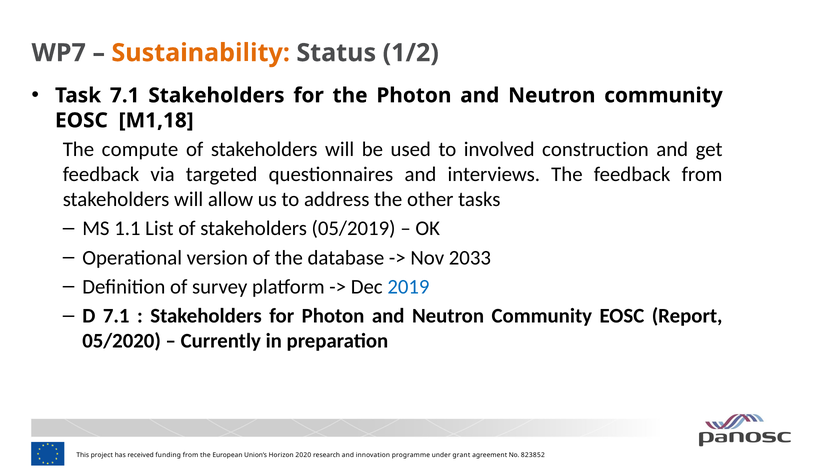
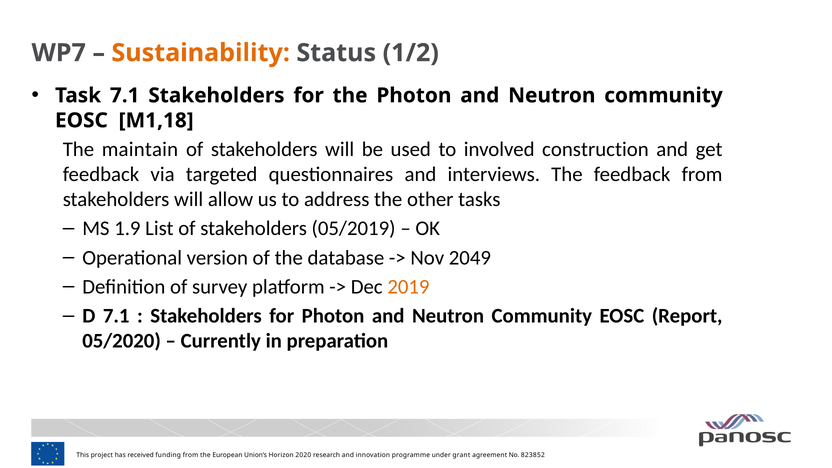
compute: compute -> maintain
1.1: 1.1 -> 1.9
2033: 2033 -> 2049
2019 colour: blue -> orange
